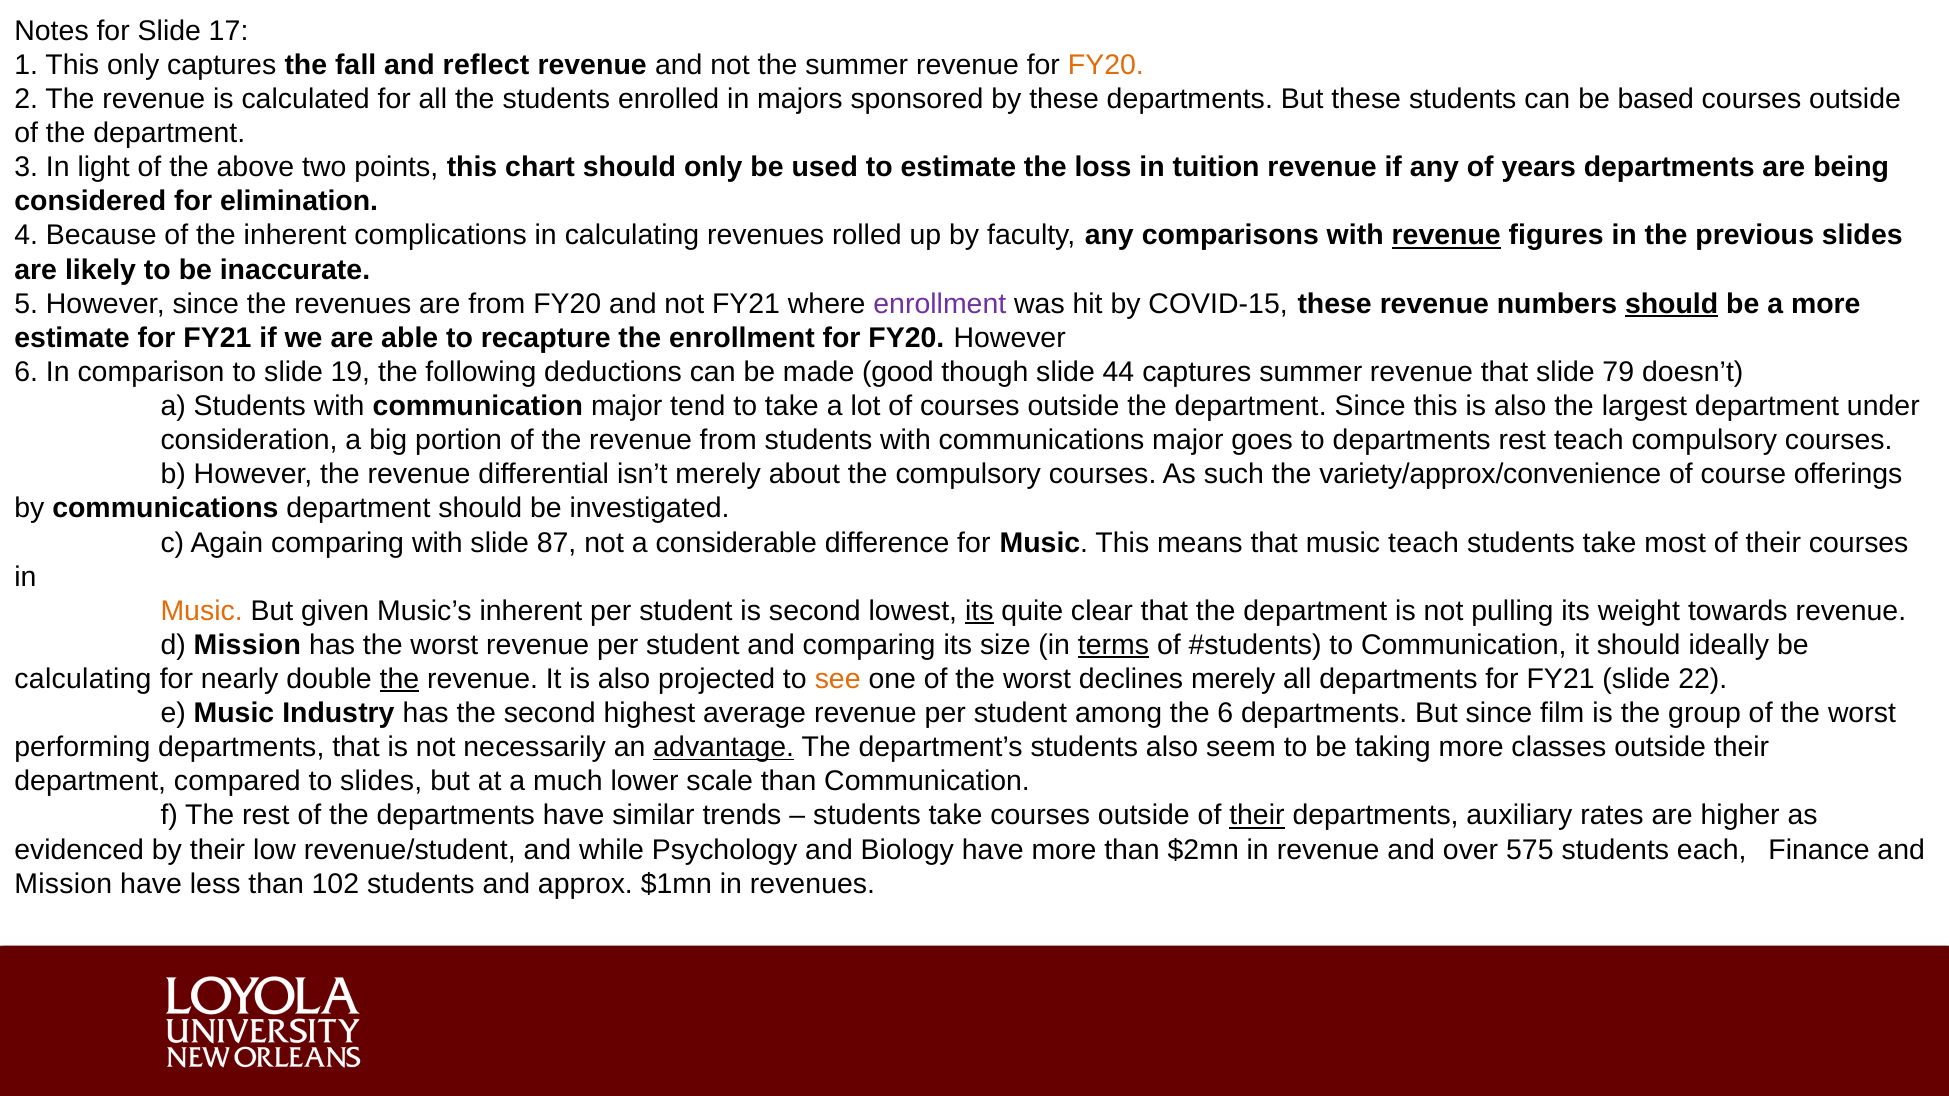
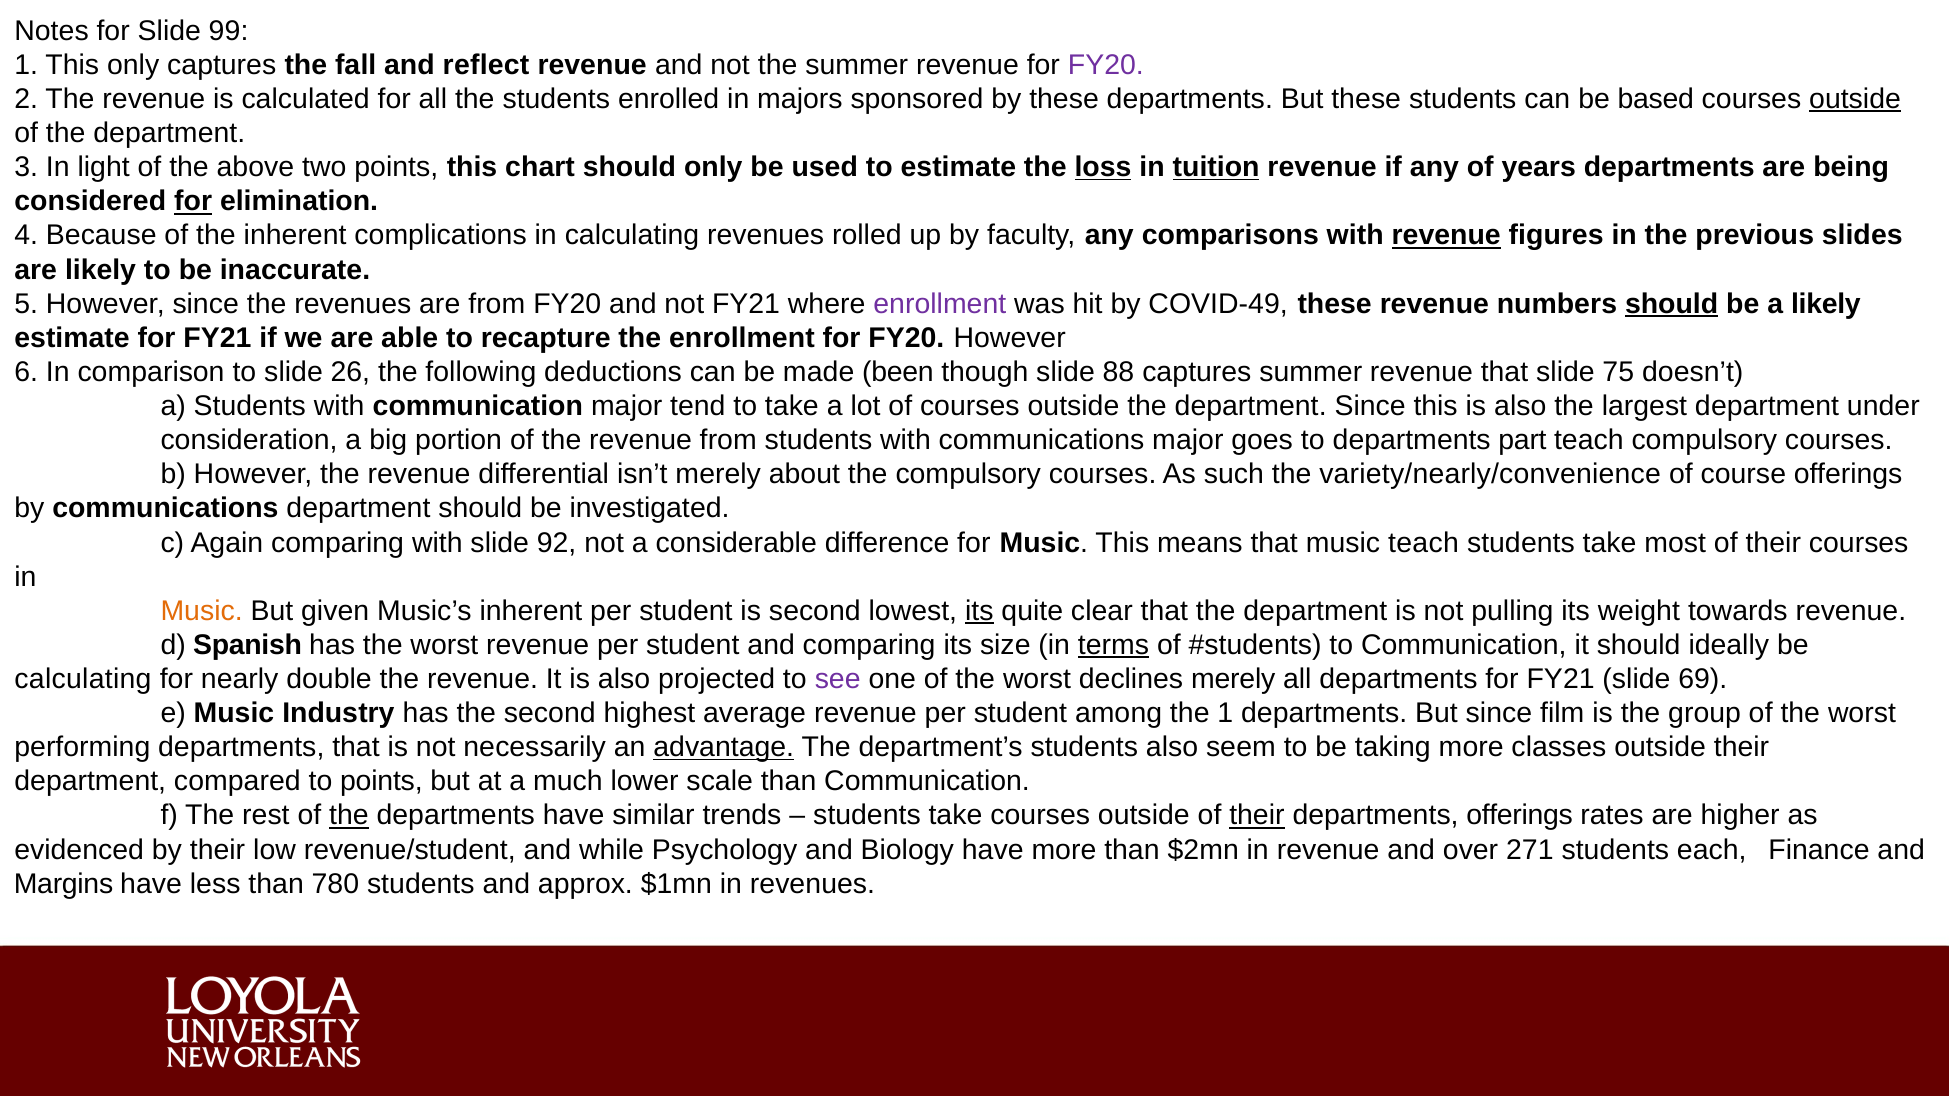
17: 17 -> 99
FY20 at (1106, 65) colour: orange -> purple
outside at (1855, 99) underline: none -> present
loss underline: none -> present
tuition underline: none -> present
for at (193, 202) underline: none -> present
COVID-15: COVID-15 -> COVID-49
a more: more -> likely
19: 19 -> 26
good: good -> been
44: 44 -> 88
79: 79 -> 75
departments rest: rest -> part
variety/approx/convenience: variety/approx/convenience -> variety/nearly/convenience
87: 87 -> 92
d Mission: Mission -> Spanish
the at (399, 679) underline: present -> none
see colour: orange -> purple
22: 22 -> 69
the 6: 6 -> 1
to slides: slides -> points
the at (349, 816) underline: none -> present
departments auxiliary: auxiliary -> offerings
575: 575 -> 271
Mission at (63, 884): Mission -> Margins
102: 102 -> 780
